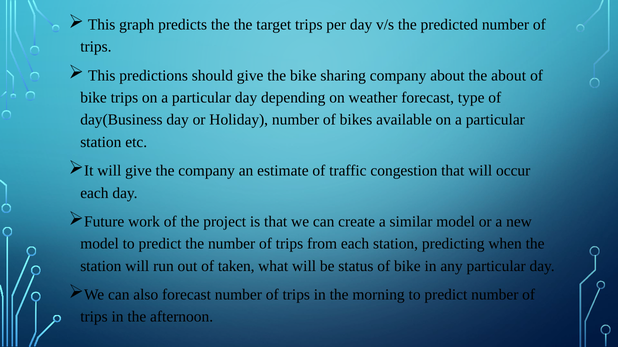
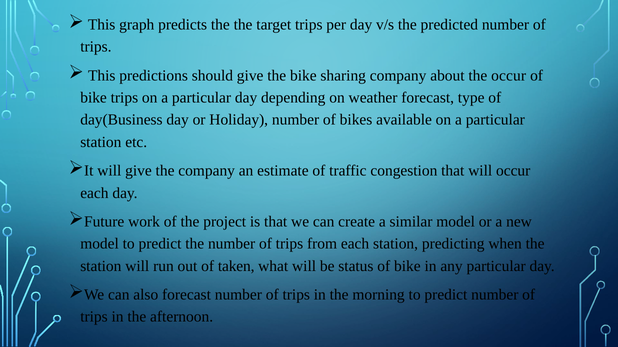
the about: about -> occur
